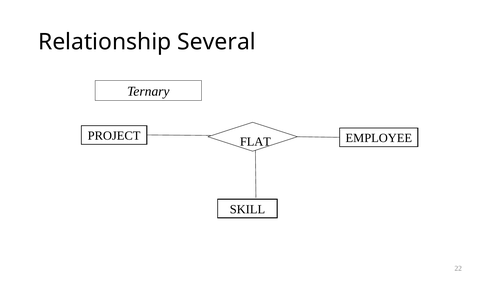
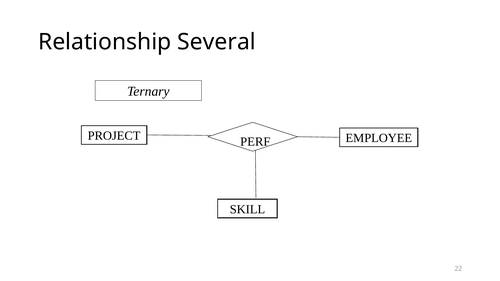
FLAT: FLAT -> PERF
